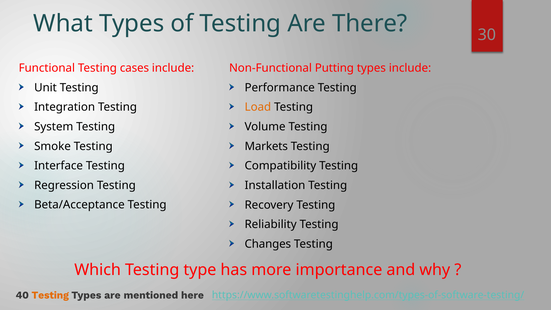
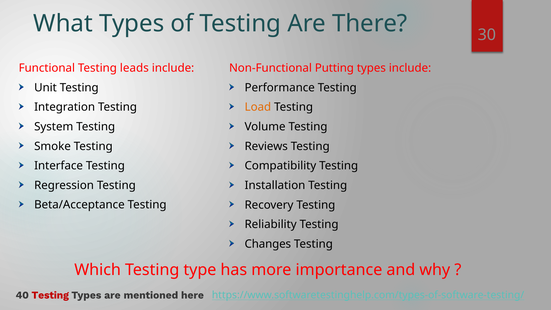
cases: cases -> leads
Markets: Markets -> Reviews
Testing at (50, 295) colour: orange -> red
